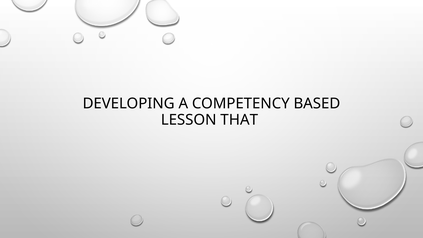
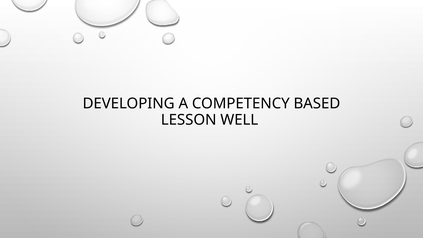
THAT: THAT -> WELL
